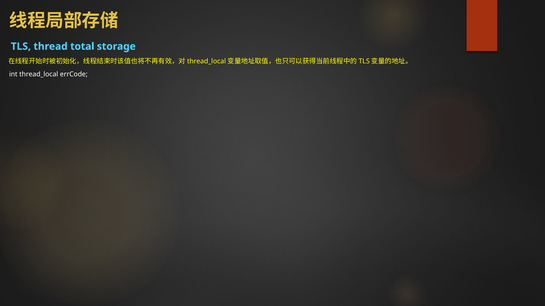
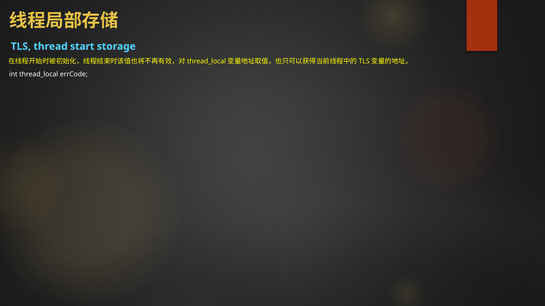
total: total -> start
